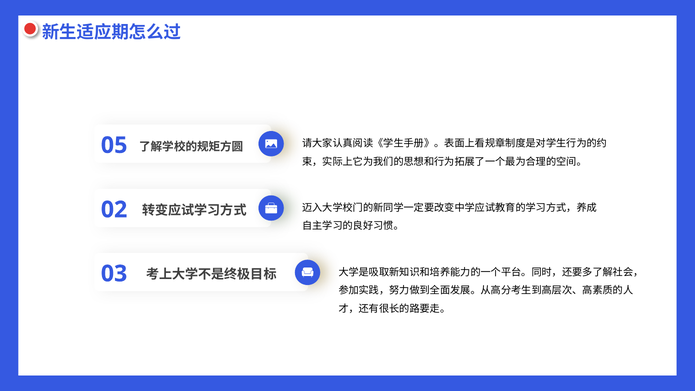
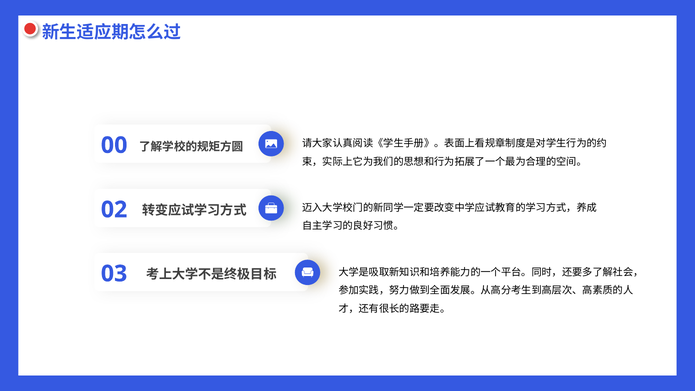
0 5: 5 -> 0
